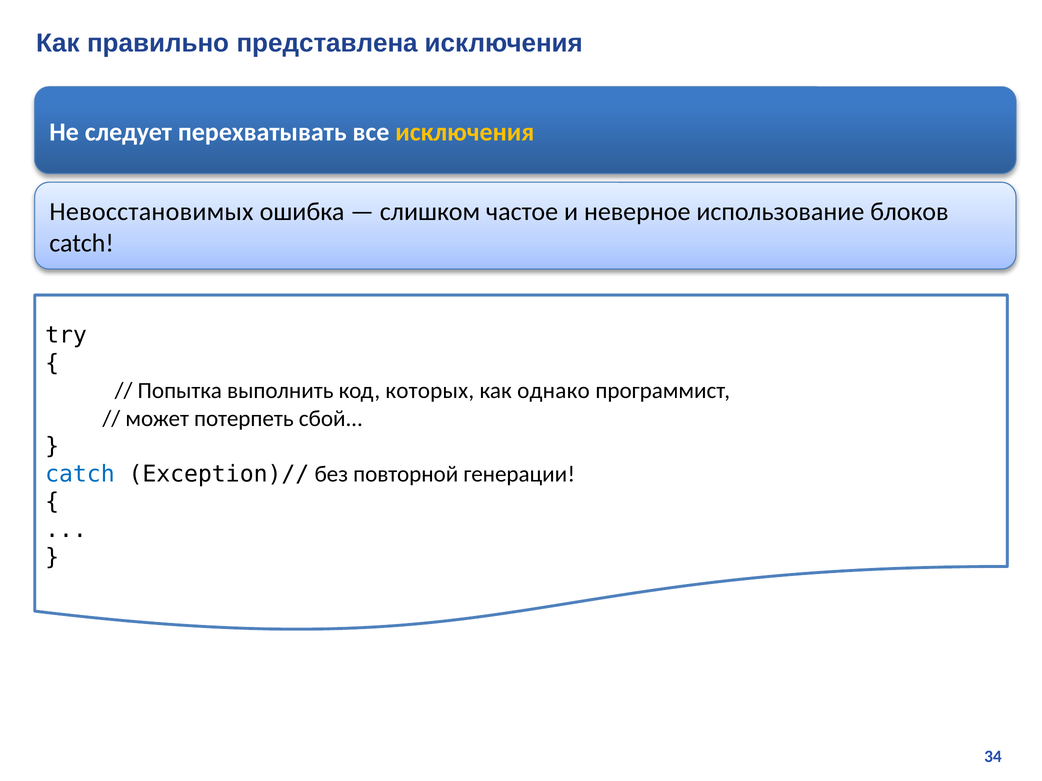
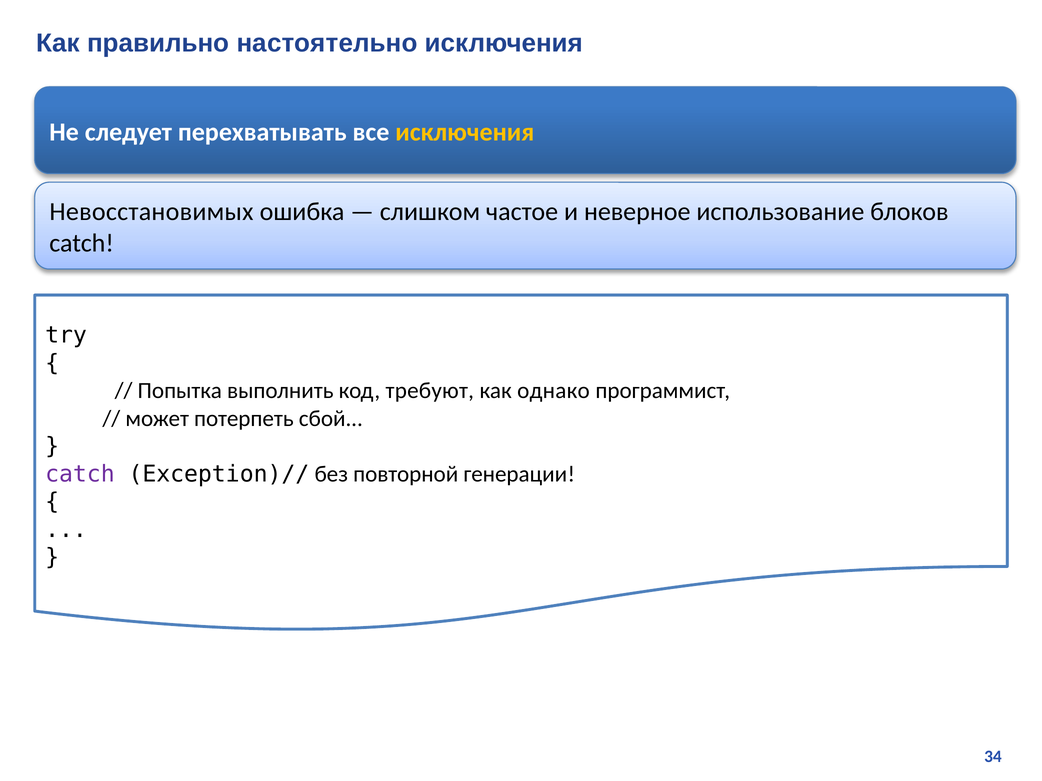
представлена: представлена -> настоятельно
которых: которых -> требуют
catch at (80, 474) colour: blue -> purple
